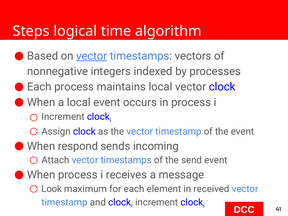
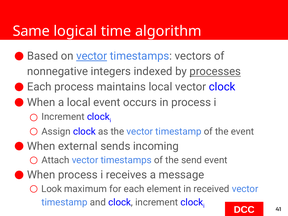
Steps: Steps -> Same
processes underline: none -> present
respond: respond -> external
